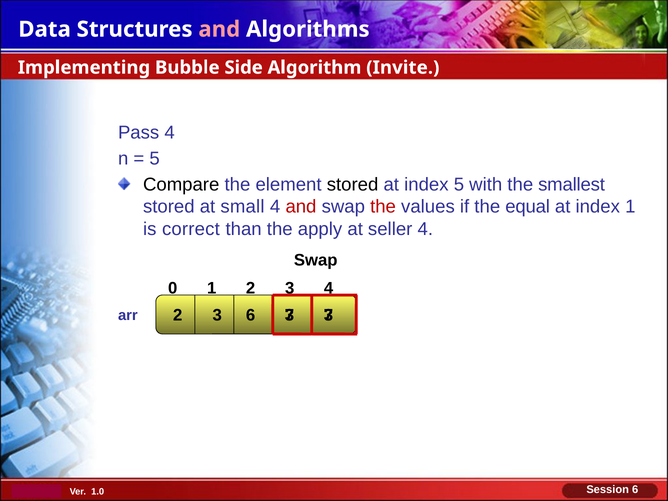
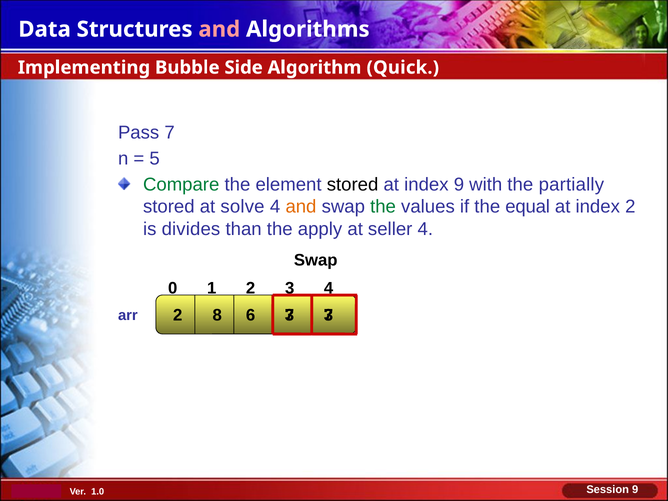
Invite: Invite -> Quick
Pass 4: 4 -> 7
Compare colour: black -> green
index 5: 5 -> 9
smallest: smallest -> partially
small: small -> solve
and at (301, 207) colour: red -> orange
the at (383, 207) colour: red -> green
index 1: 1 -> 2
correct: correct -> divides
2 3: 3 -> 8
6 at (635, 490): 6 -> 9
